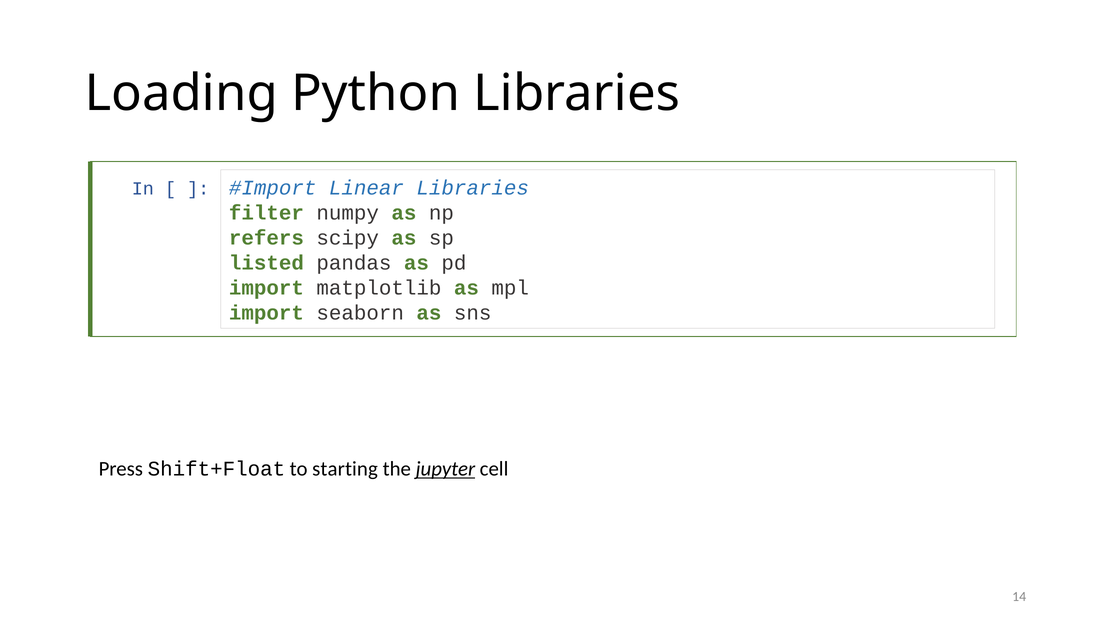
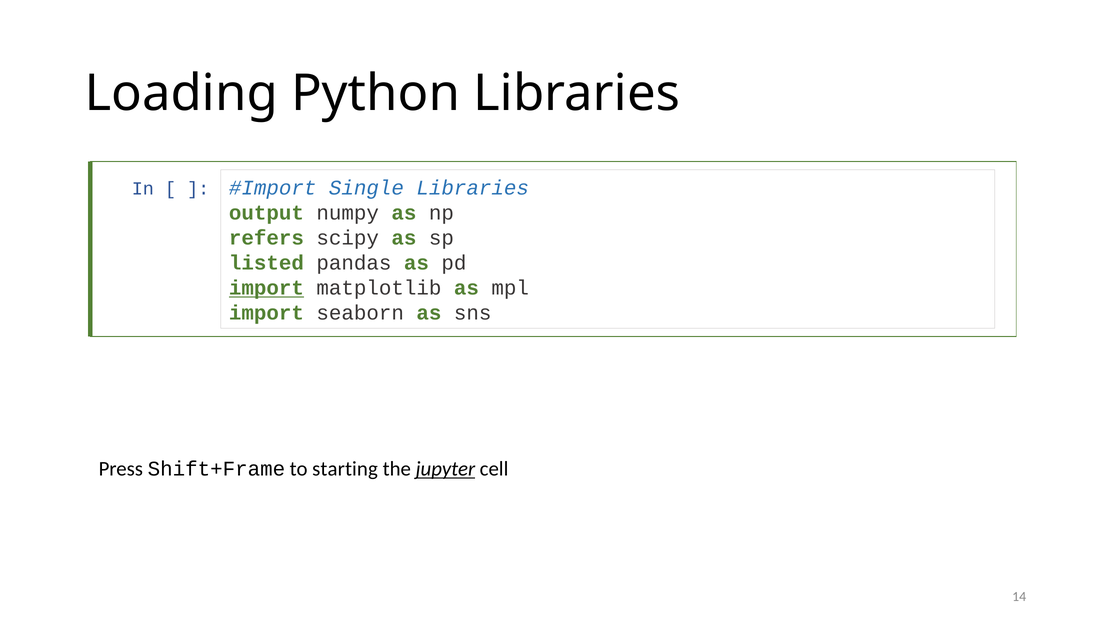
Linear: Linear -> Single
filter: filter -> output
import at (266, 288) underline: none -> present
Shift+Float: Shift+Float -> Shift+Frame
